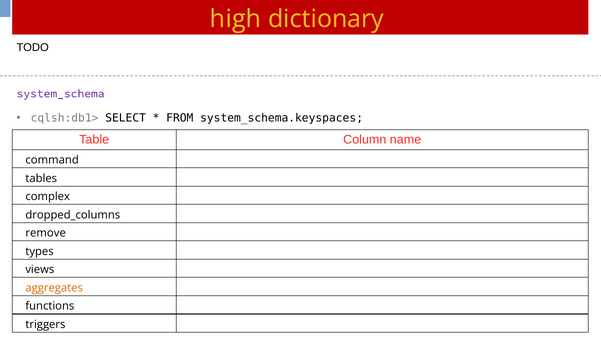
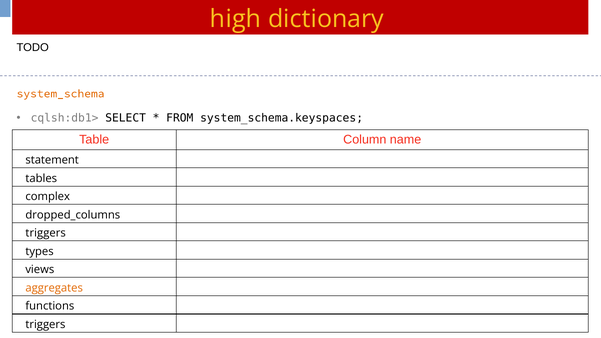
system_schema colour: purple -> orange
command: command -> statement
remove at (46, 233): remove -> triggers
